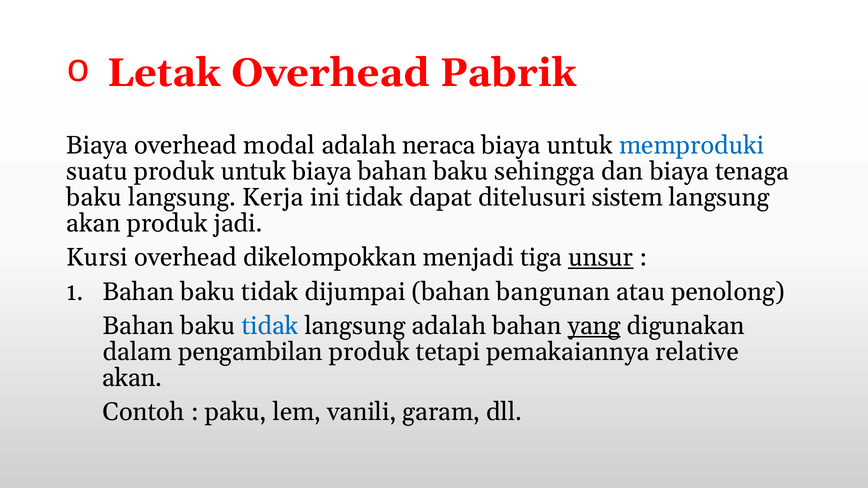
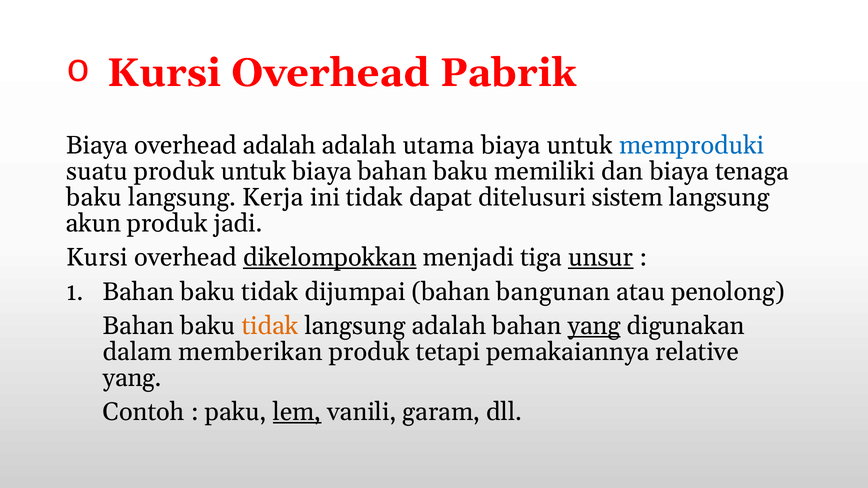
Letak at (164, 73): Letak -> Kursi
overhead modal: modal -> adalah
neraca: neraca -> utama
sehingga: sehingga -> memiliki
akan at (93, 224): akan -> akun
dikelompokkan underline: none -> present
tidak at (270, 326) colour: blue -> orange
pengambilan: pengambilan -> memberikan
akan at (132, 378): akan -> yang
lem underline: none -> present
